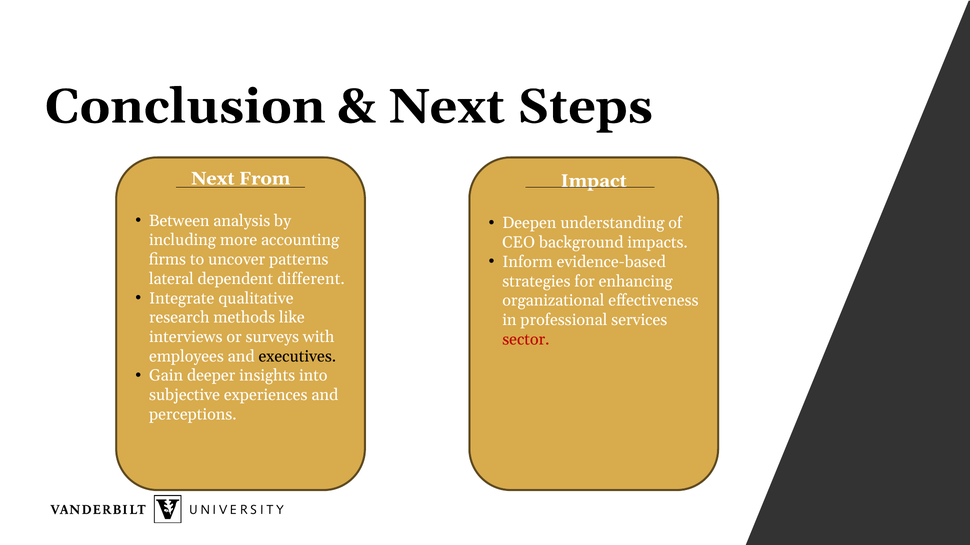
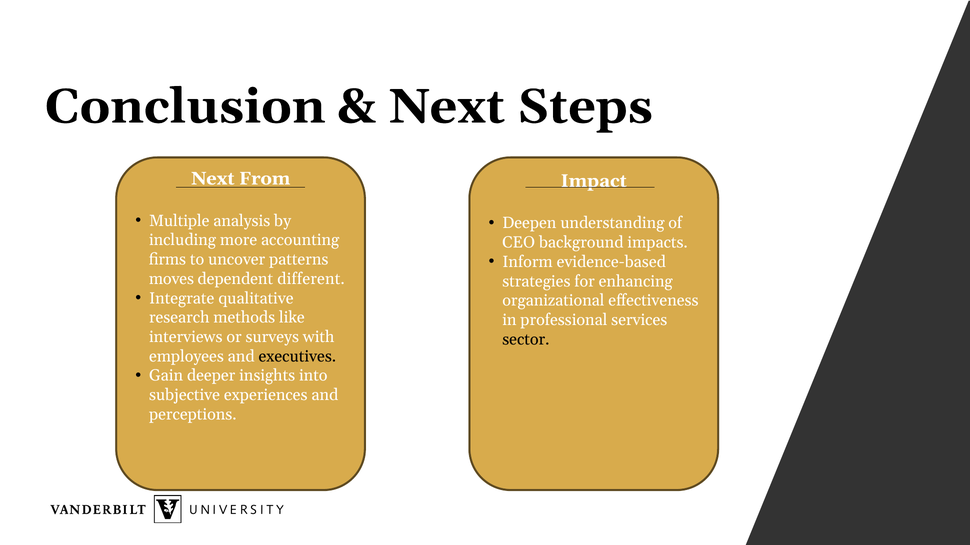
Between: Between -> Multiple
lateral: lateral -> moves
sector colour: red -> black
